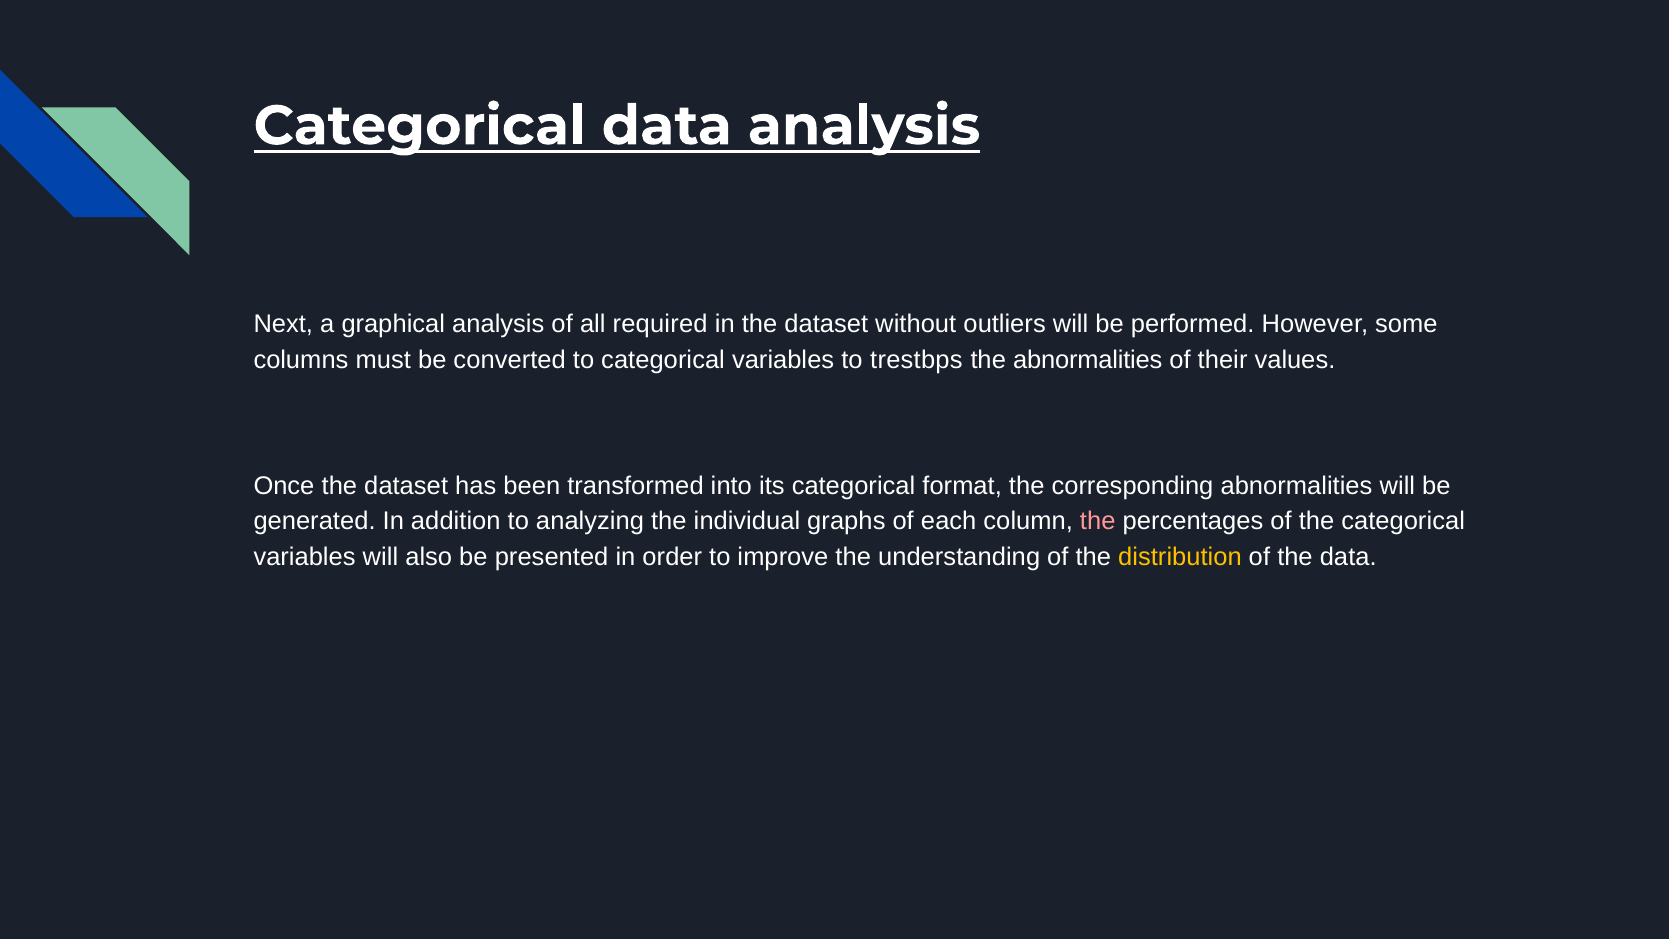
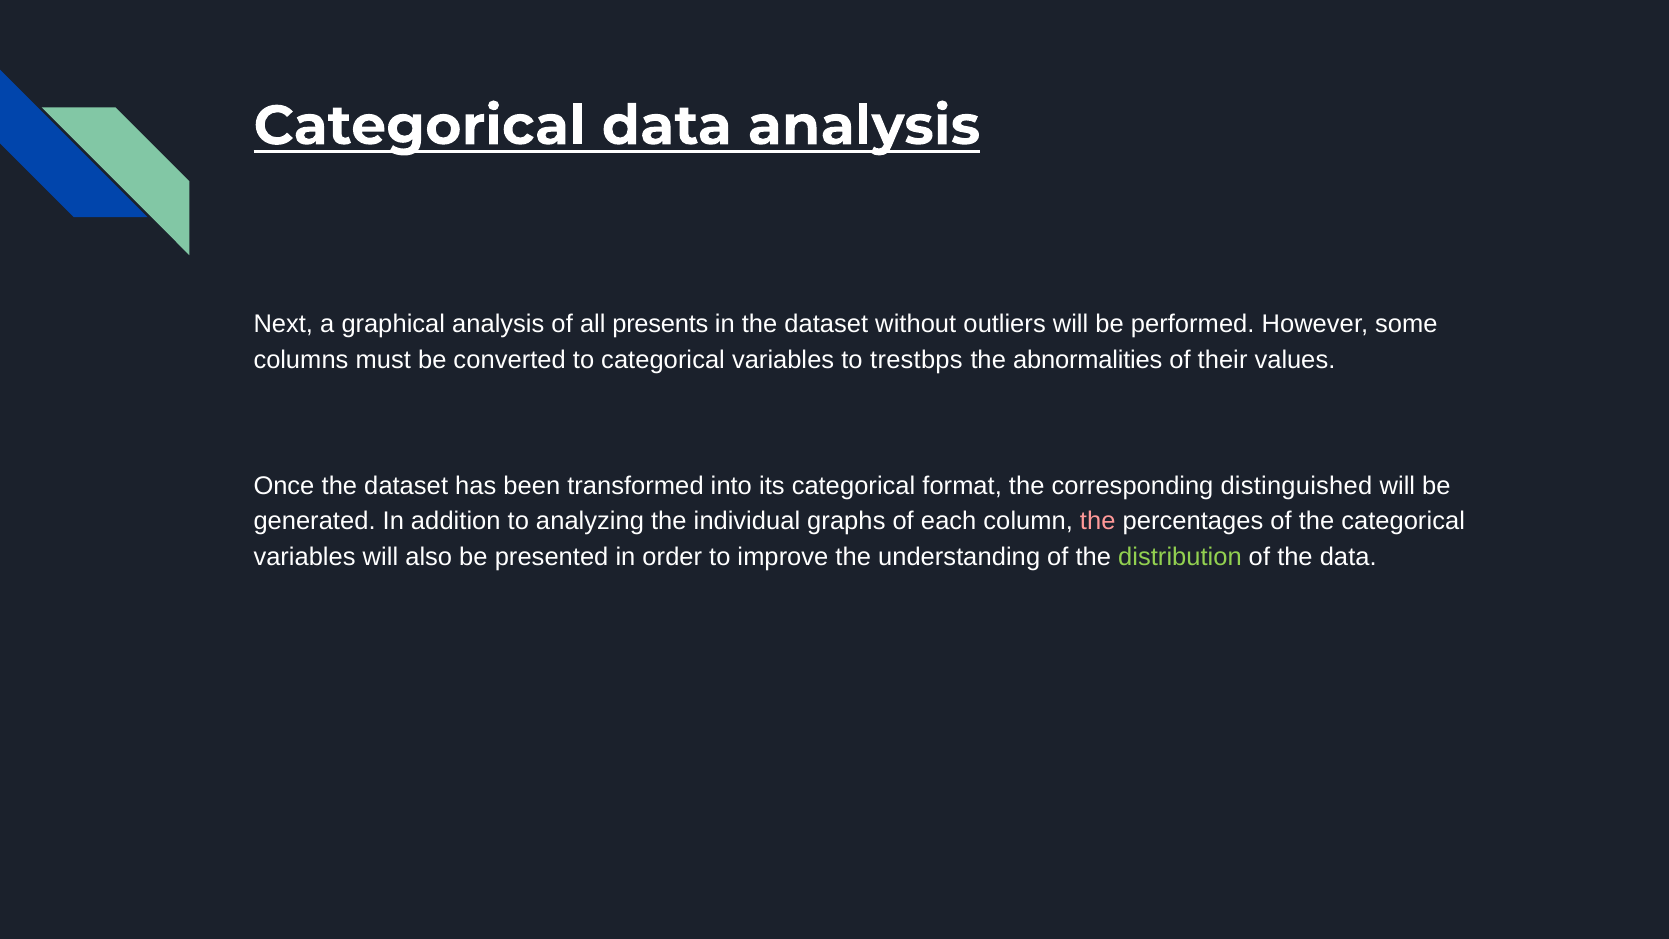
required: required -> presents
corresponding abnormalities: abnormalities -> distinguished
distribution colour: yellow -> light green
